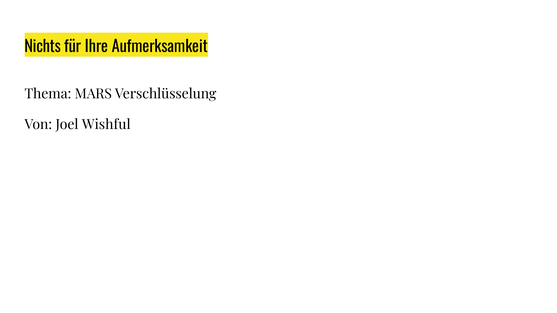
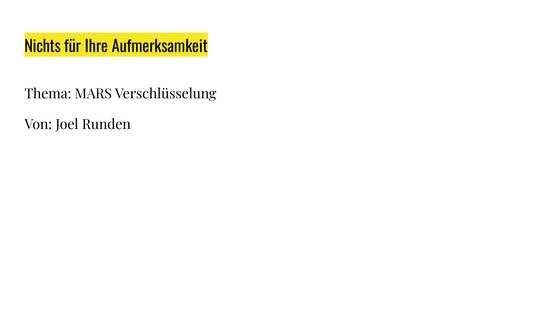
Wishful: Wishful -> Runden
